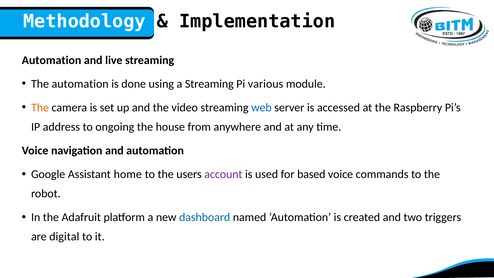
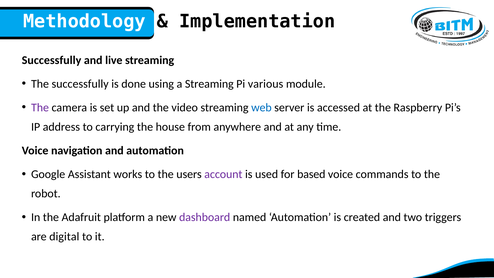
Automation at (52, 60): Automation -> Successfully
The automation: automation -> successfully
The at (40, 108) colour: orange -> purple
ongoing: ongoing -> carrying
home: home -> works
dashboard colour: blue -> purple
